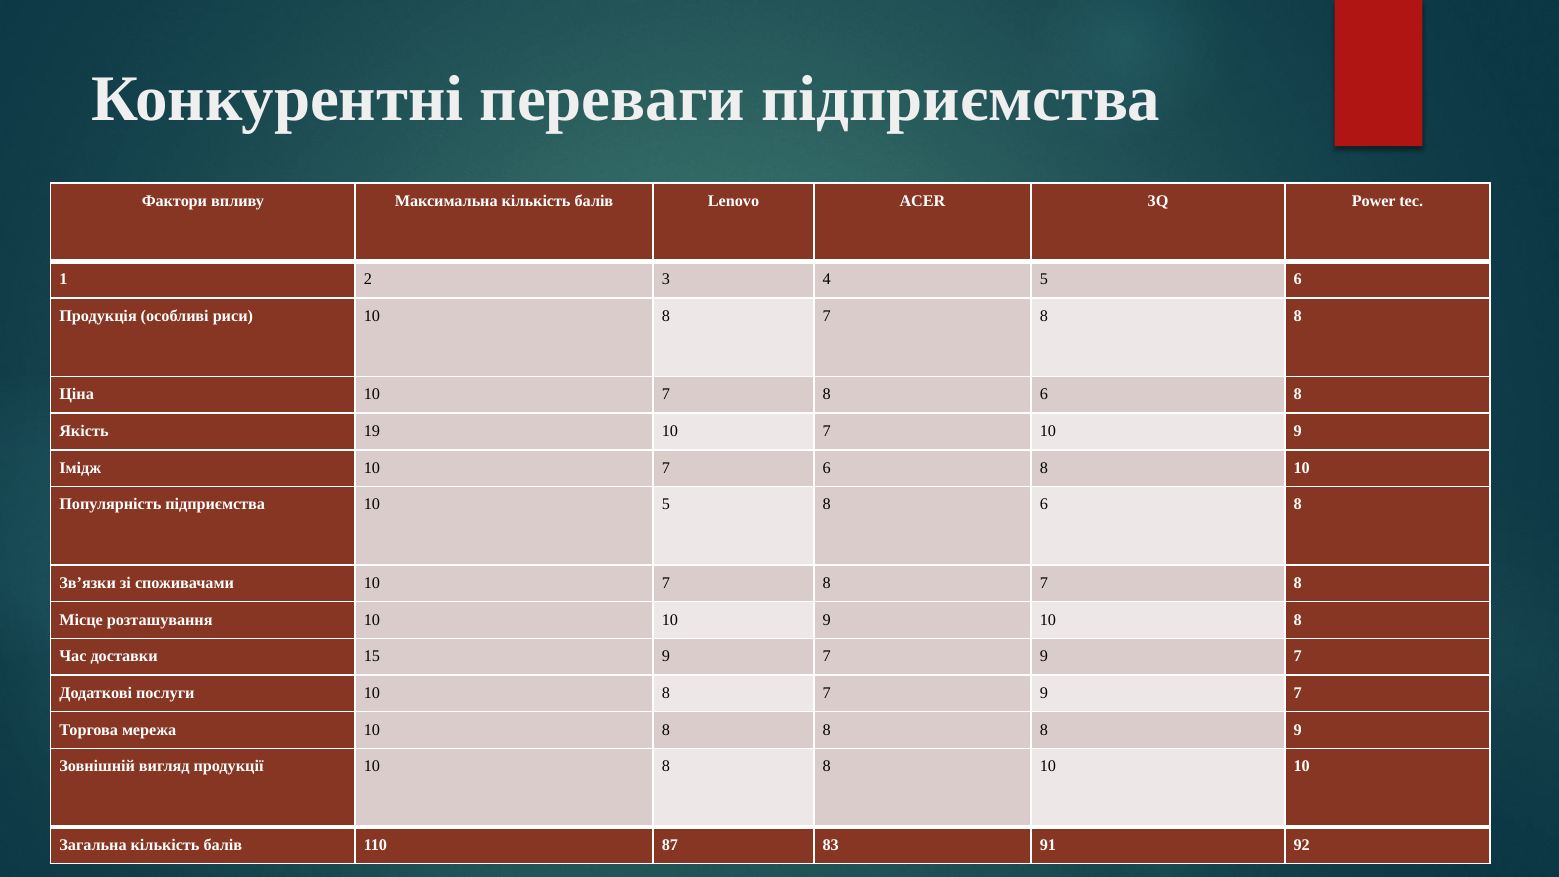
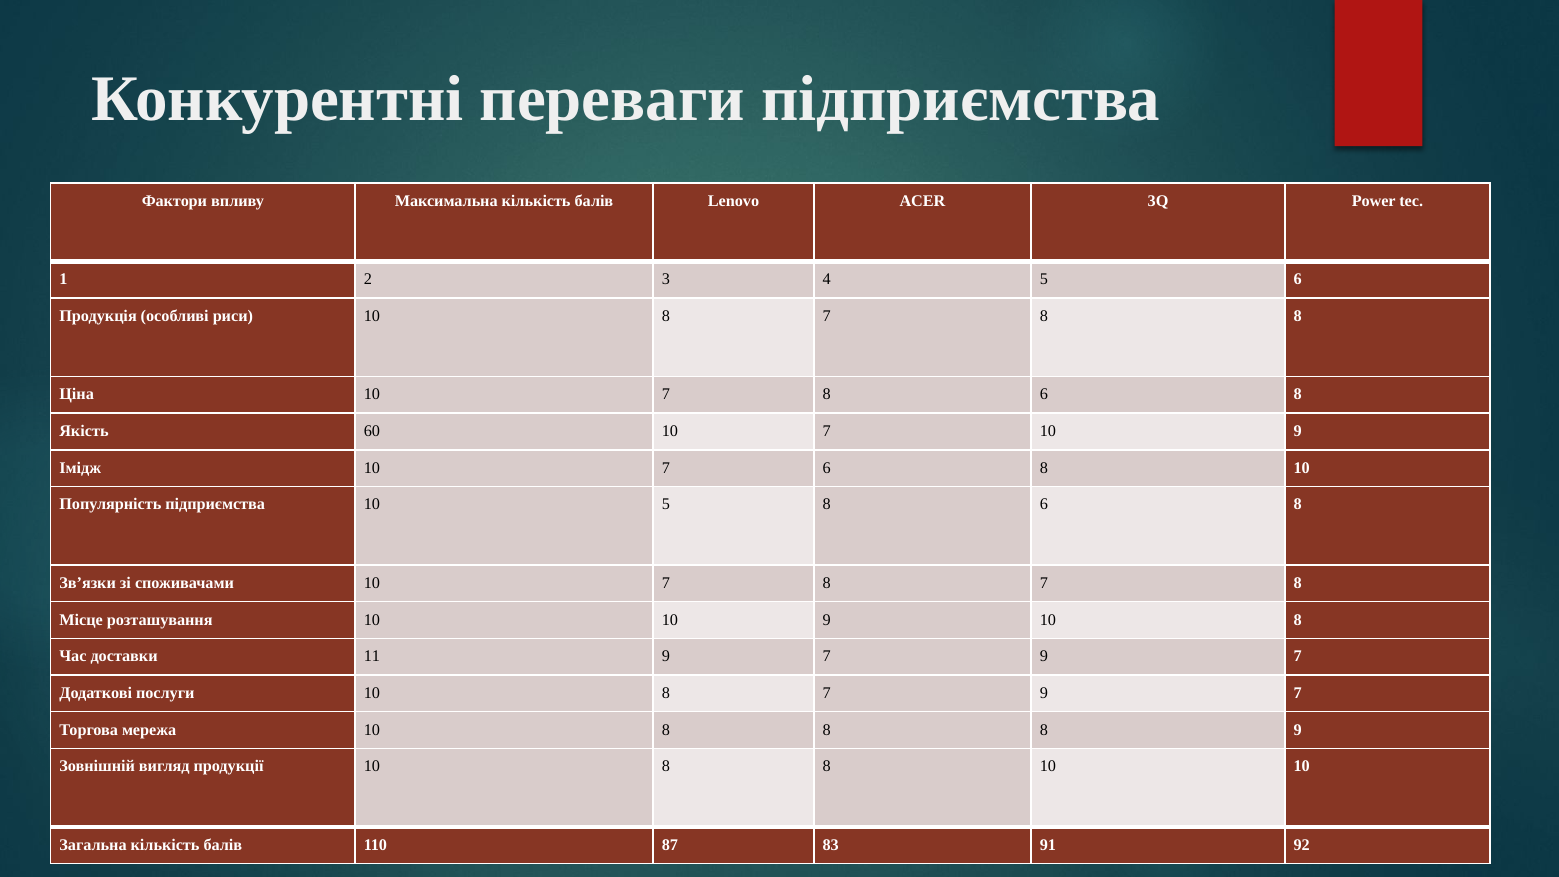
19: 19 -> 60
15: 15 -> 11
